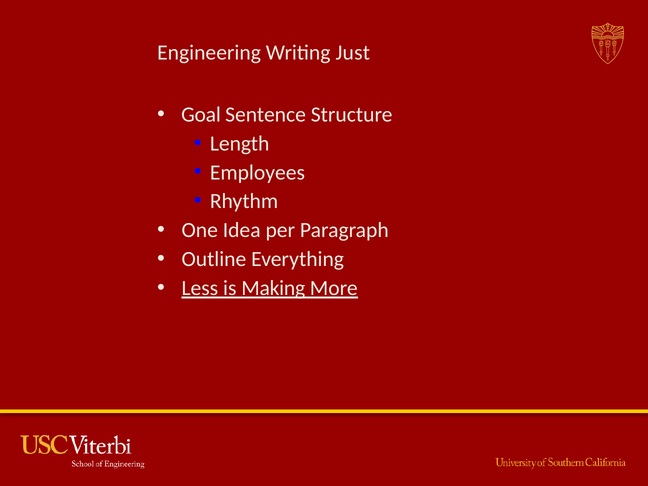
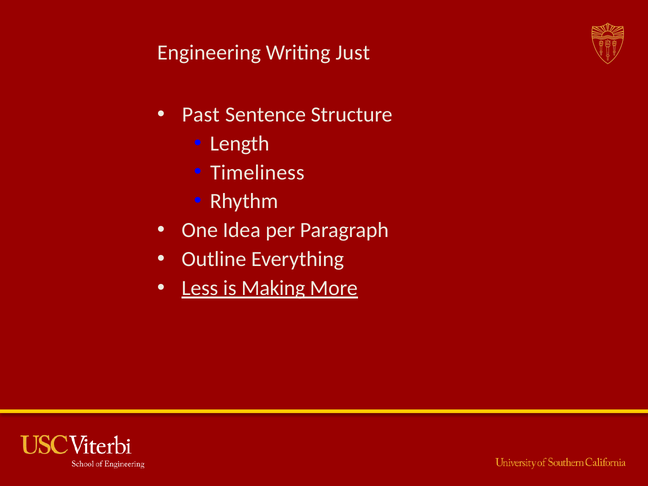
Goal: Goal -> Past
Employees: Employees -> Timeliness
